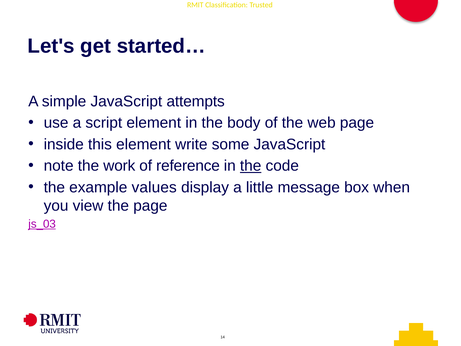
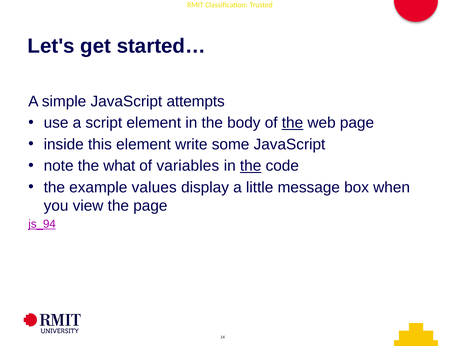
the at (292, 123) underline: none -> present
work: work -> what
reference: reference -> variables
js_03: js_03 -> js_94
